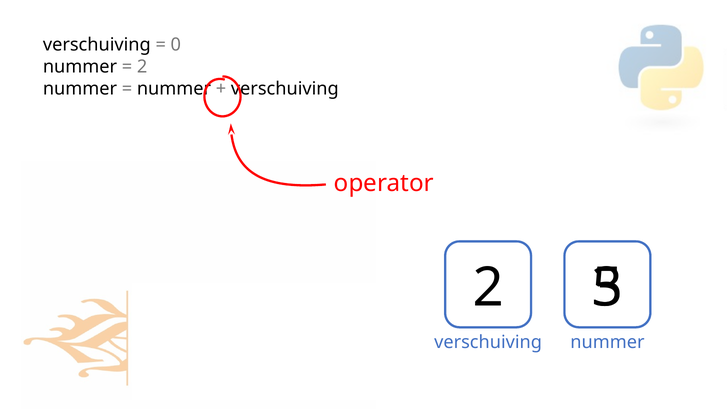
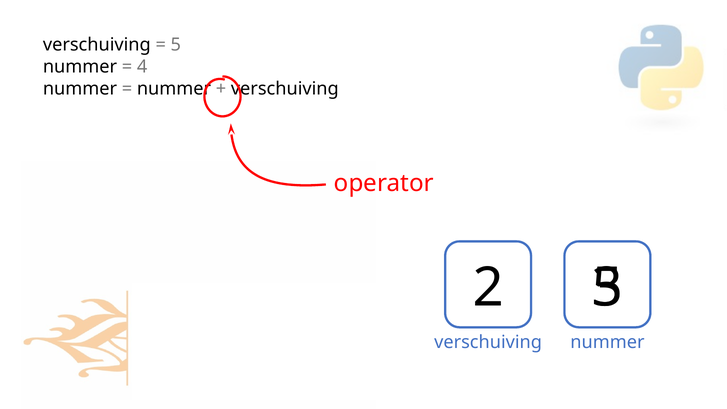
0: 0 -> 5
2 at (142, 67): 2 -> 4
